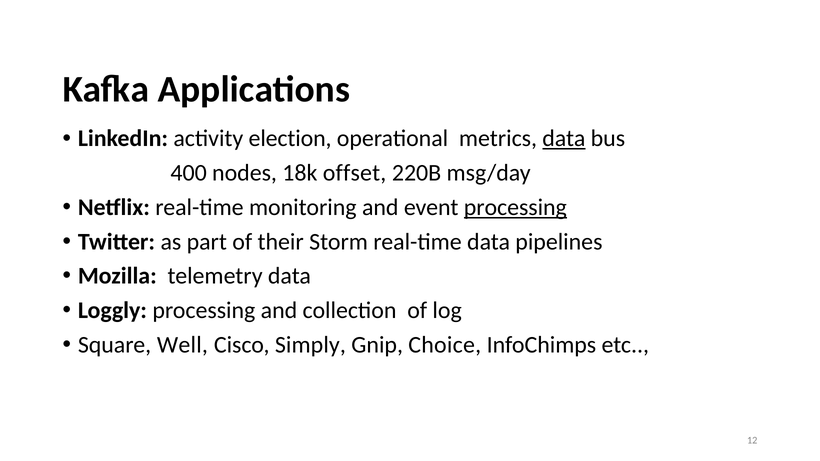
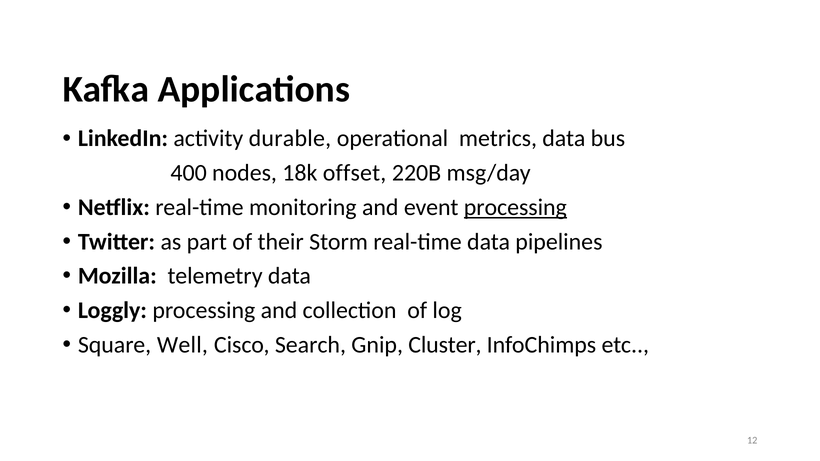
election: election -> durable
data at (564, 139) underline: present -> none
Simply: Simply -> Search
Choice: Choice -> Cluster
